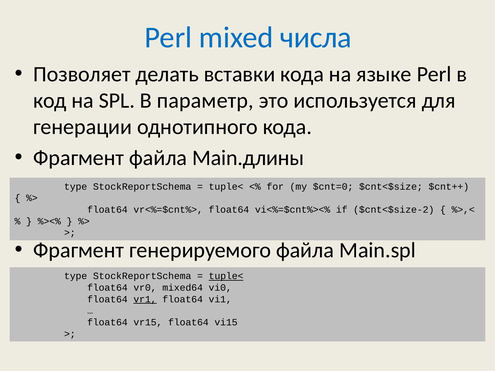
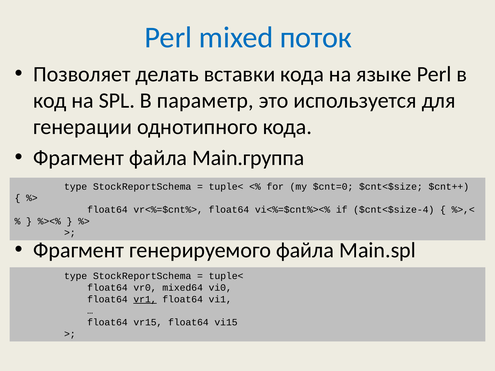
числа: числа -> поток
Main.длины: Main.длины -> Main.группа
$cnt<$size-2: $cnt<$size-2 -> $cnt<$size-4
tuple< at (226, 276) underline: present -> none
